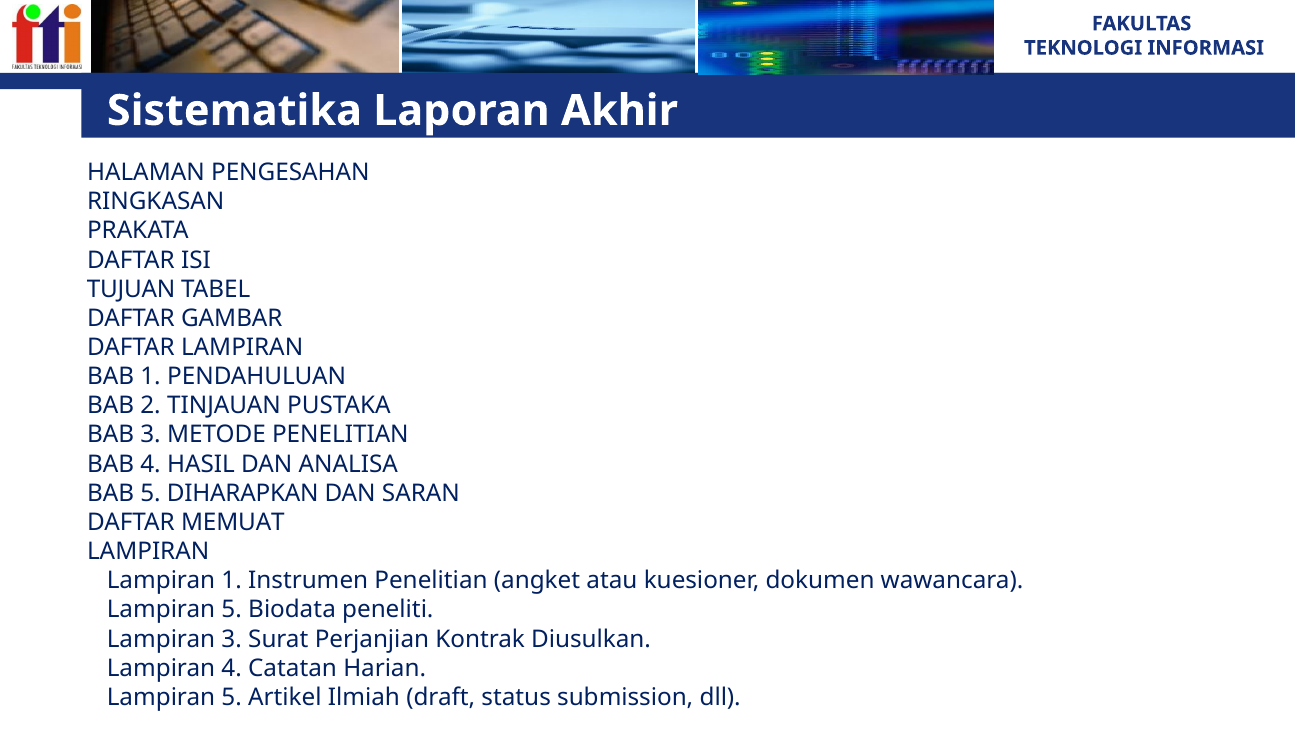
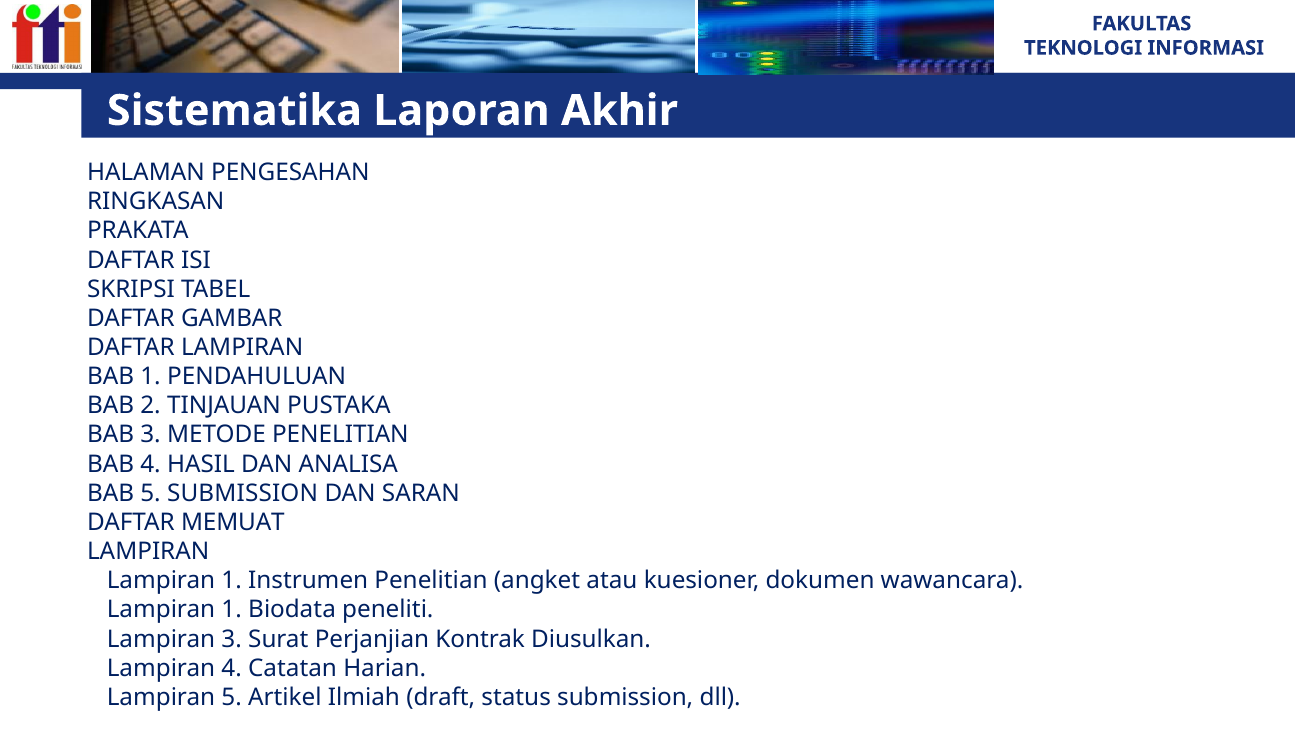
TUJUAN: TUJUAN -> SKRIPSI
5 DIHARAPKAN: DIHARAPKAN -> SUBMISSION
5 at (232, 609): 5 -> 1
